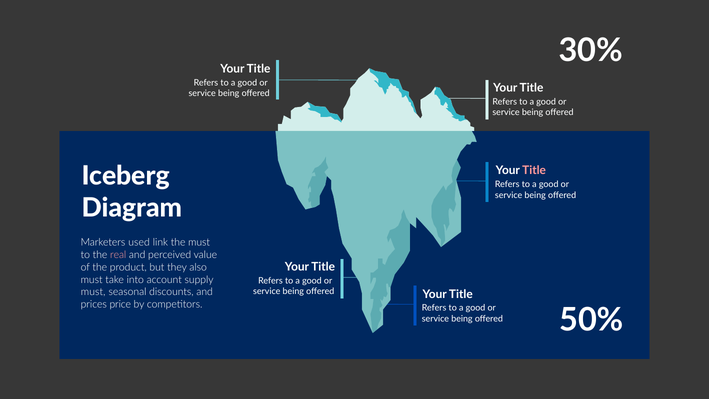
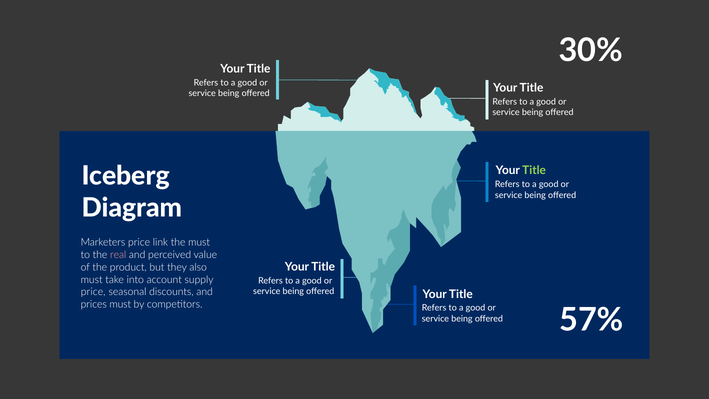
Title at (534, 171) colour: pink -> light green
Marketers used: used -> price
must at (93, 292): must -> price
prices price: price -> must
50%: 50% -> 57%
